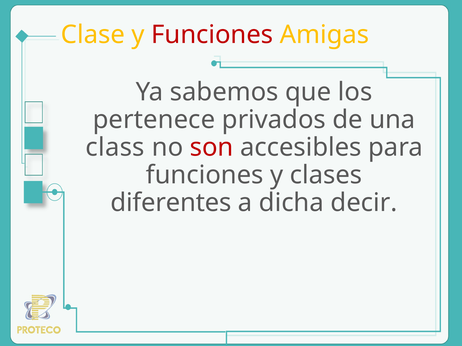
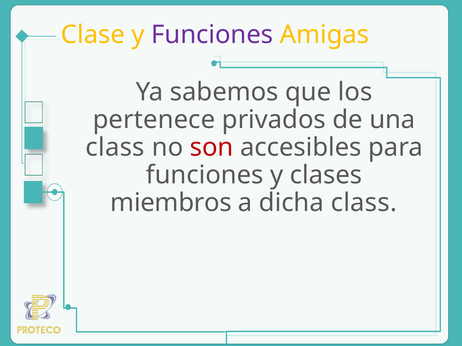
Funciones at (212, 35) colour: red -> purple
diferentes: diferentes -> miembros
dicha decir: decir -> class
